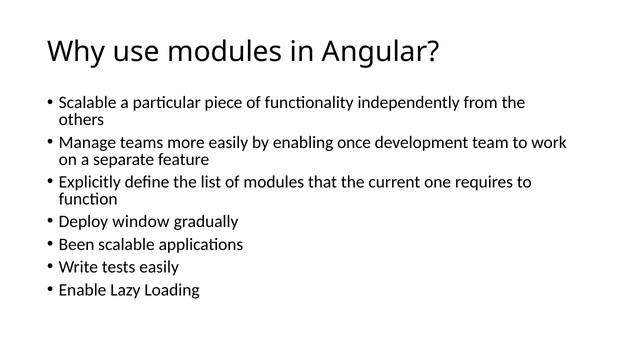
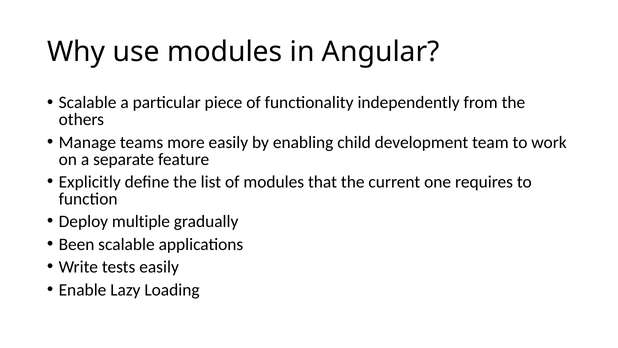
once: once -> child
window: window -> multiple
